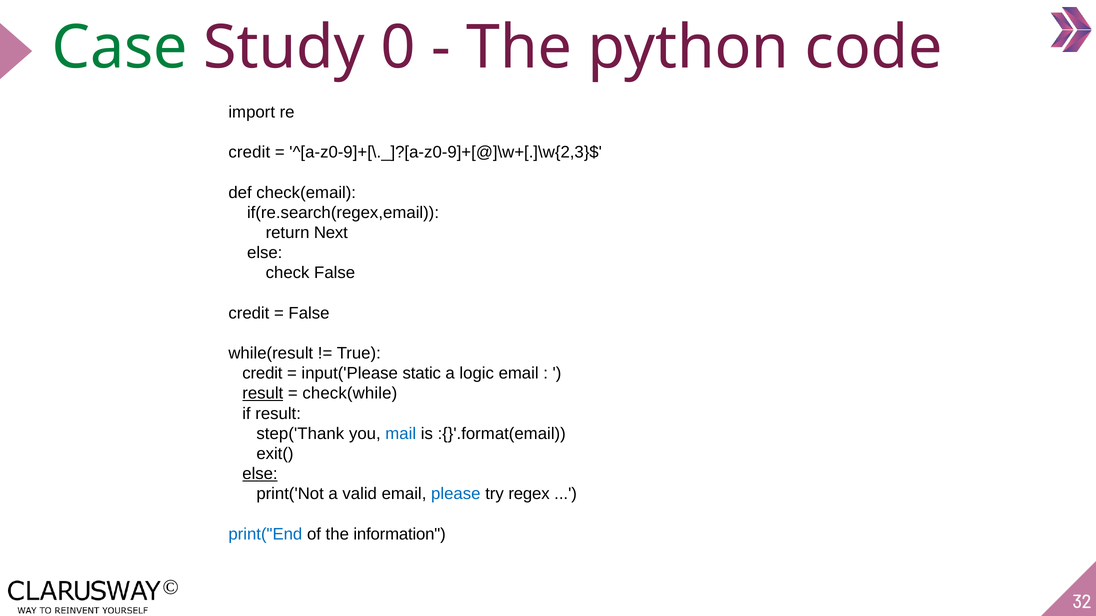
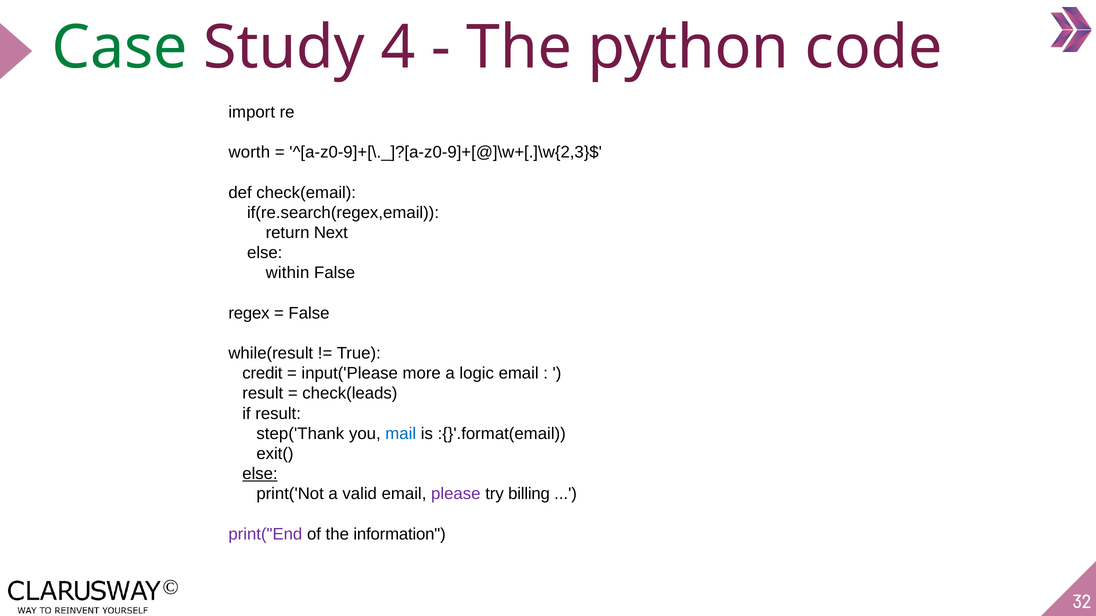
0: 0 -> 4
credit at (249, 152): credit -> worth
check: check -> within
credit at (249, 313): credit -> regex
static: static -> more
result at (263, 394) underline: present -> none
check(while: check(while -> check(leads
please colour: blue -> purple
regex: regex -> billing
print("End colour: blue -> purple
